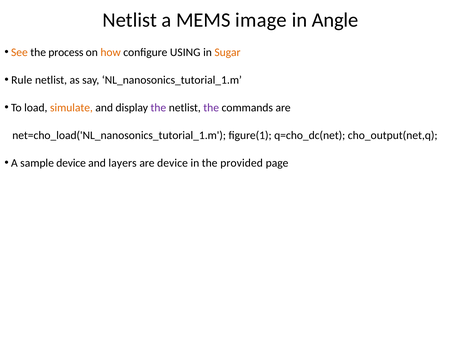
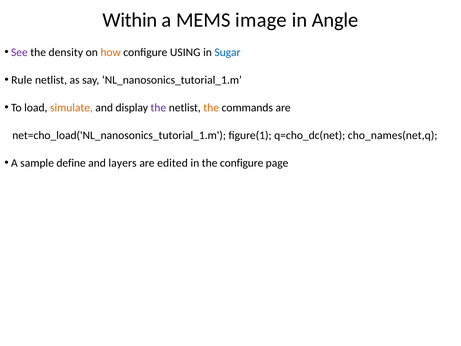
Netlist at (130, 20): Netlist -> Within
See colour: orange -> purple
process: process -> density
Sugar colour: orange -> blue
the at (211, 108) colour: purple -> orange
cho_output(net,q: cho_output(net,q -> cho_names(net,q
sample device: device -> define
are device: device -> edited
the provided: provided -> configure
